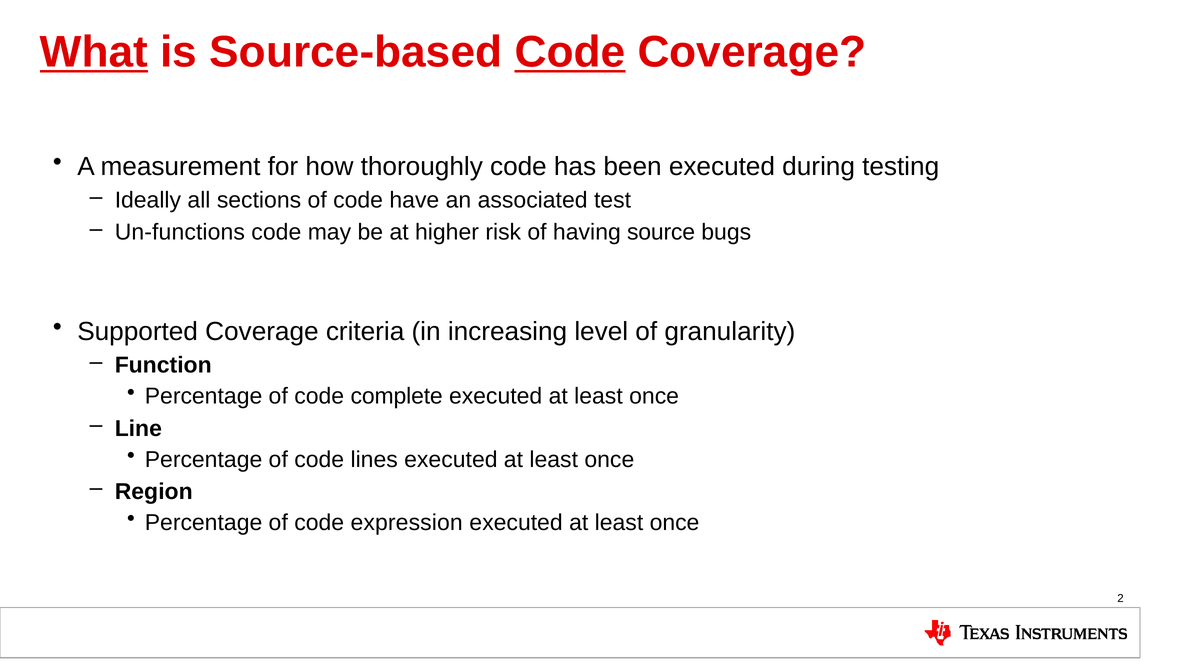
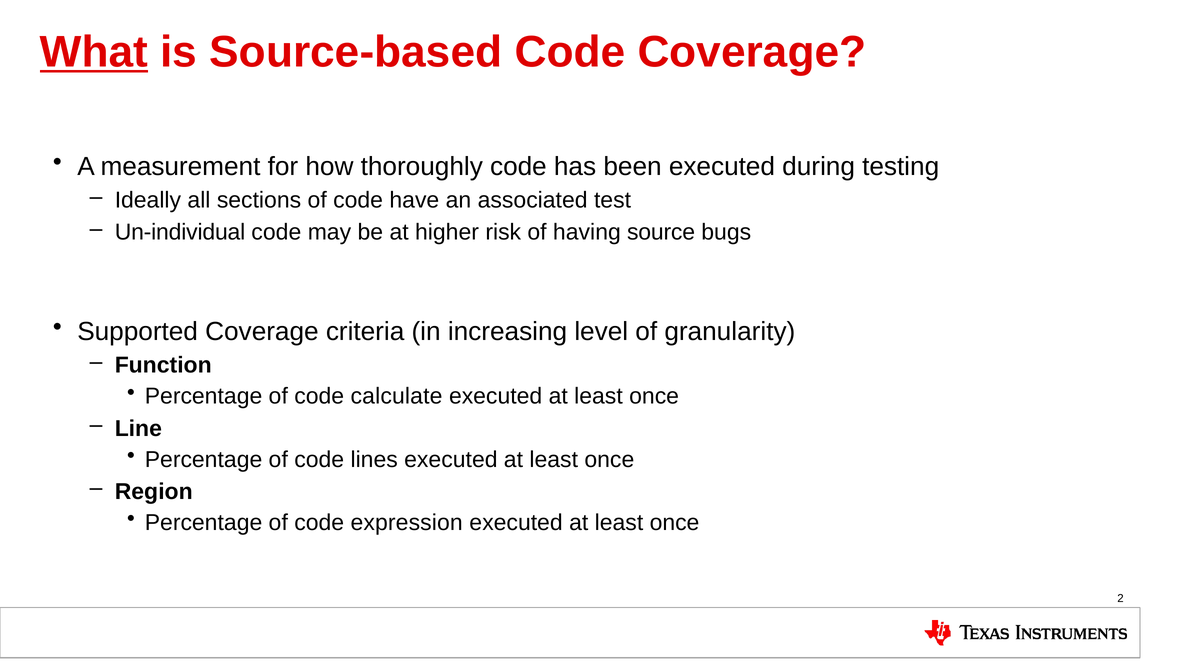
Code at (570, 52) underline: present -> none
Un-functions: Un-functions -> Un-individual
complete: complete -> calculate
